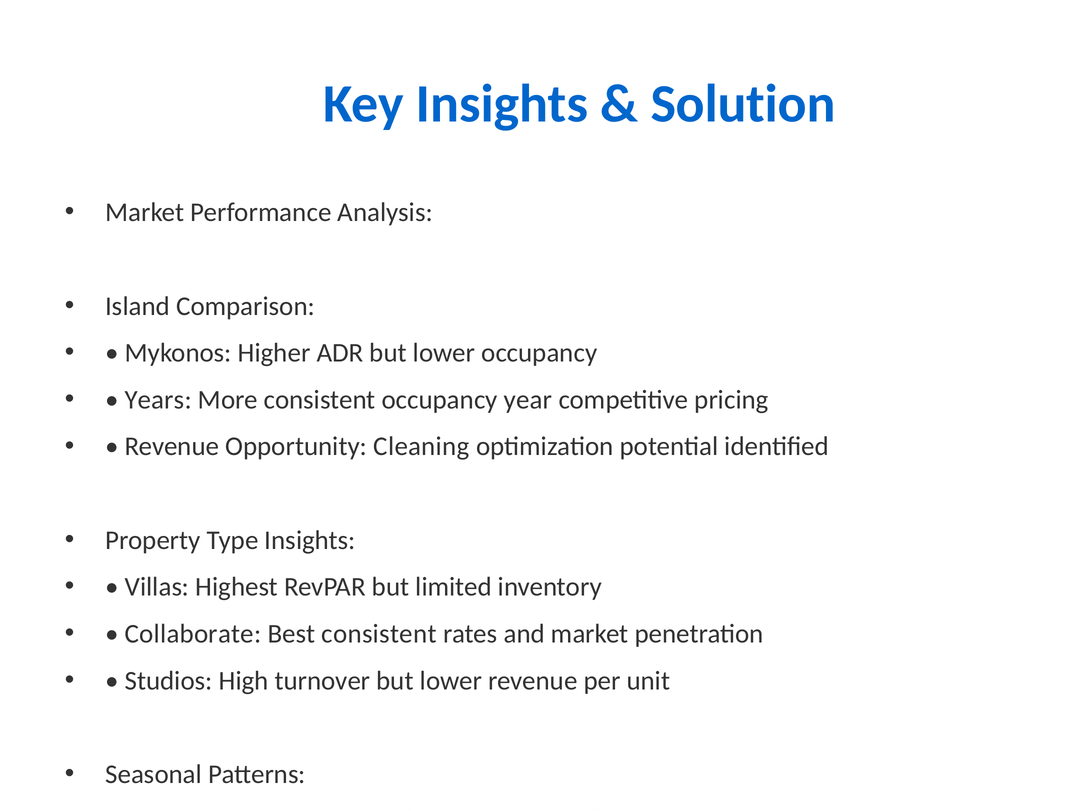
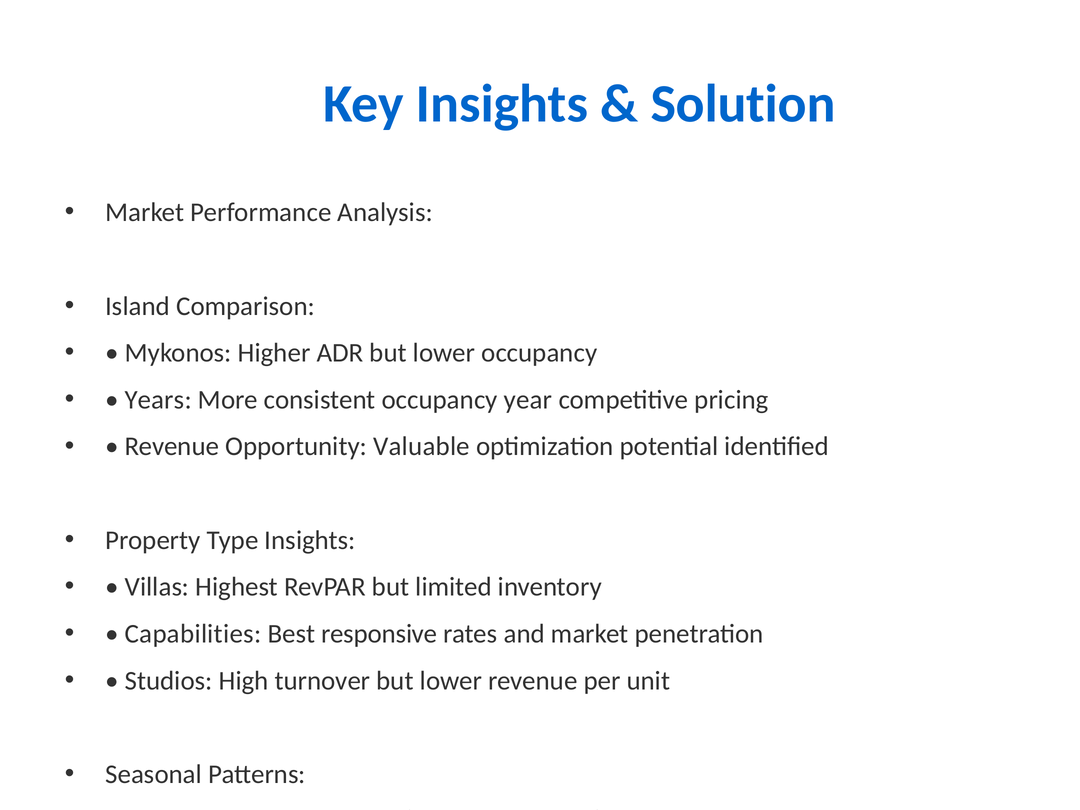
Cleaning: Cleaning -> Valuable
Collaborate: Collaborate -> Capabilities
Best consistent: consistent -> responsive
